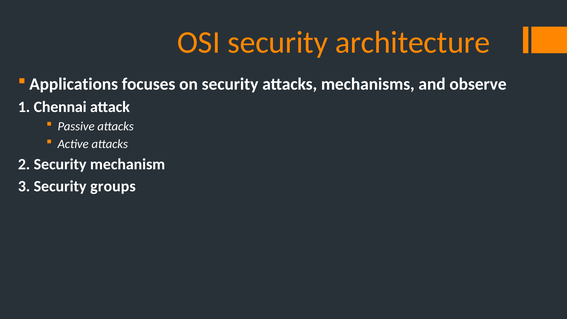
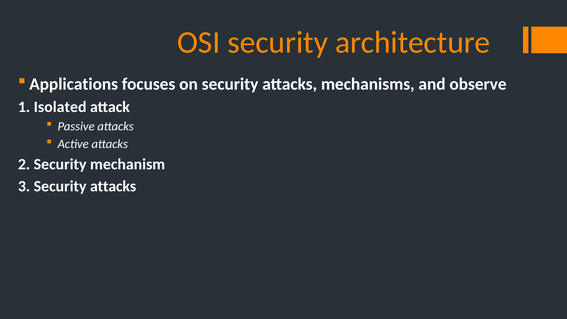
Chennai: Chennai -> Isolated
3 Security groups: groups -> attacks
